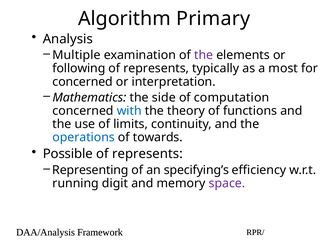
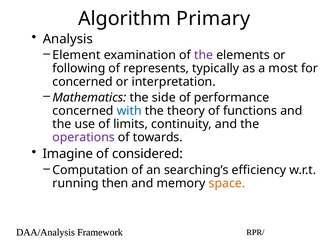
Multiple: Multiple -> Element
computation: computation -> performance
operations colour: blue -> purple
Possible: Possible -> Imagine
represents at (147, 154): represents -> considered
Representing: Representing -> Computation
specifying’s: specifying’s -> searching’s
digit: digit -> then
space colour: purple -> orange
